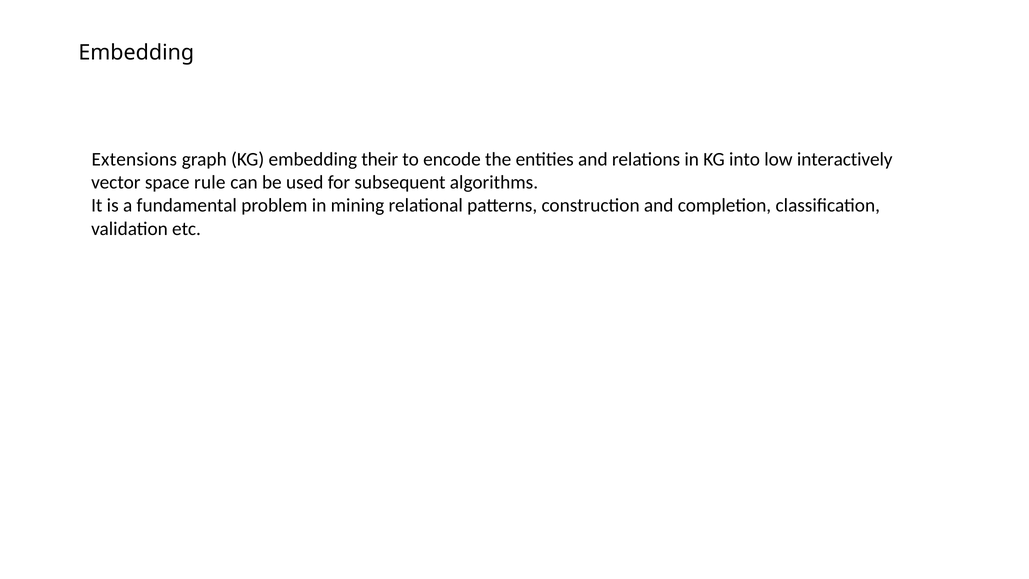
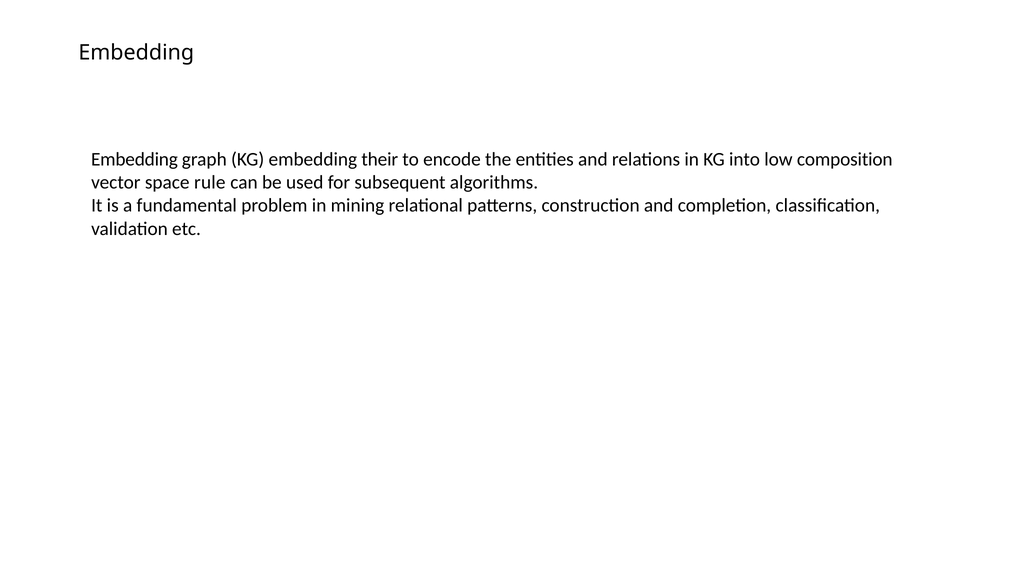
Extensions at (134, 159): Extensions -> Embedding
interactively: interactively -> composition
